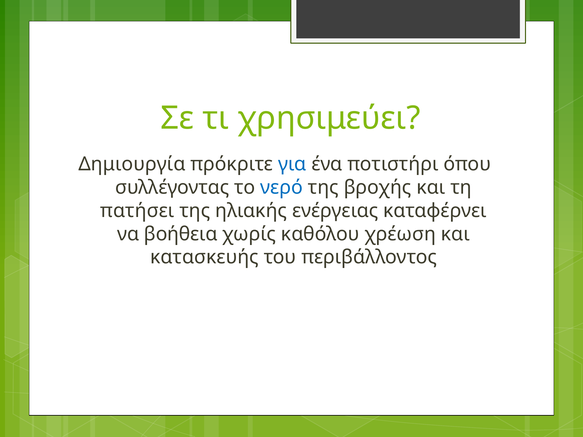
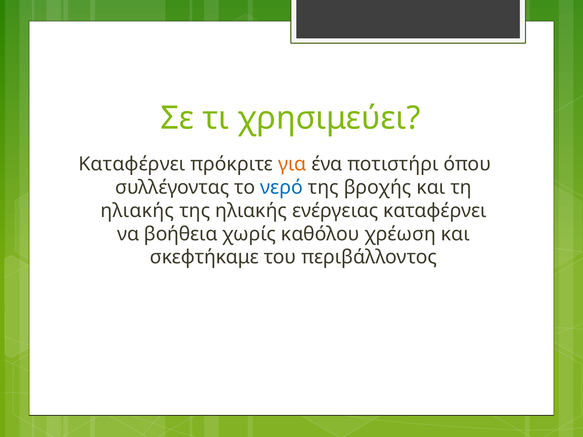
Δημιουργία at (132, 164): Δημιουργία -> Καταφέρνει
για colour: blue -> orange
πατήσει at (137, 211): πατήσει -> ηλιακής
κατασκευής: κατασκευής -> σκεφτήκαμε
